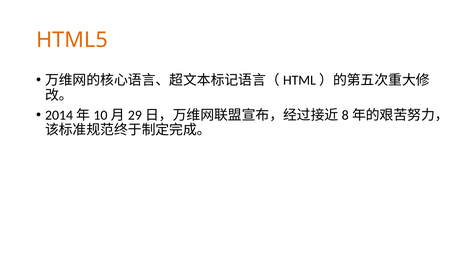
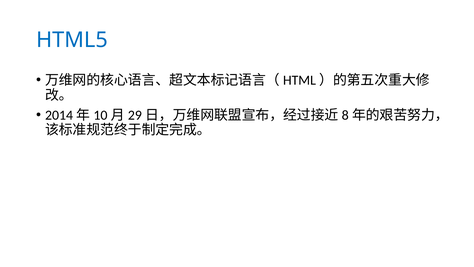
HTML5 colour: orange -> blue
